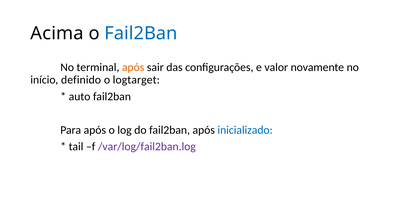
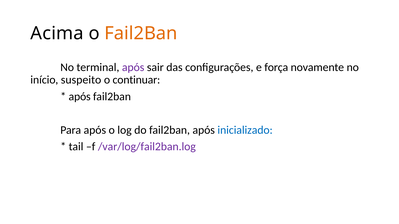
Fail2Ban at (141, 34) colour: blue -> orange
após at (133, 67) colour: orange -> purple
valor: valor -> força
definido: definido -> suspeito
logtarget: logtarget -> continuar
auto at (80, 97): auto -> após
